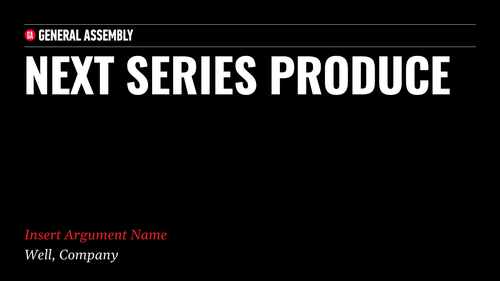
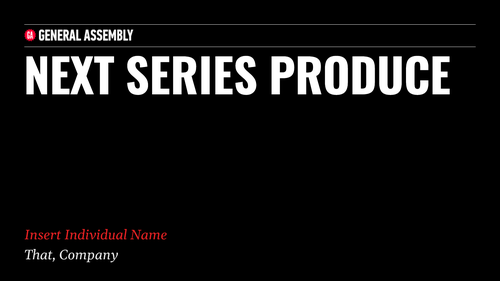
Argument: Argument -> Individual
Well: Well -> That
